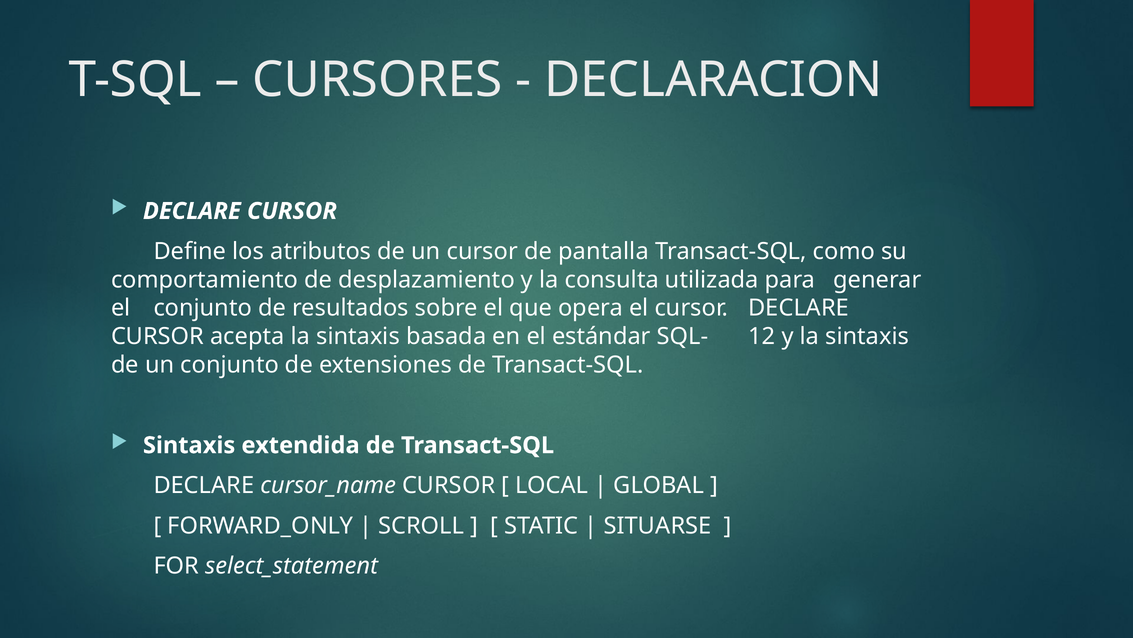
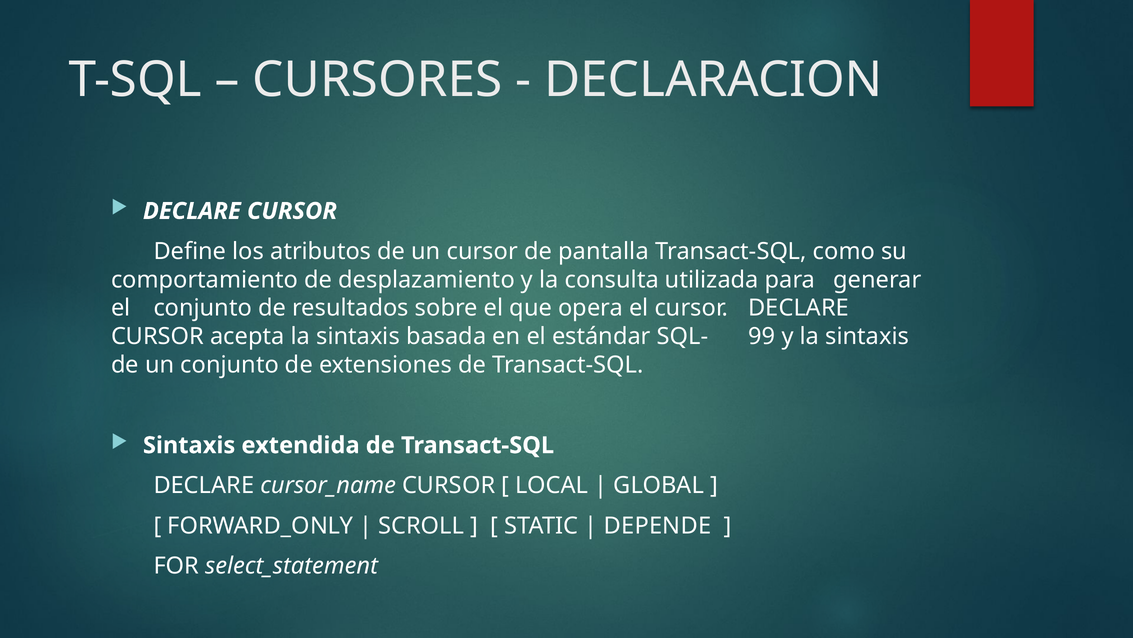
12: 12 -> 99
SITUARSE: SITUARSE -> DEPENDE
